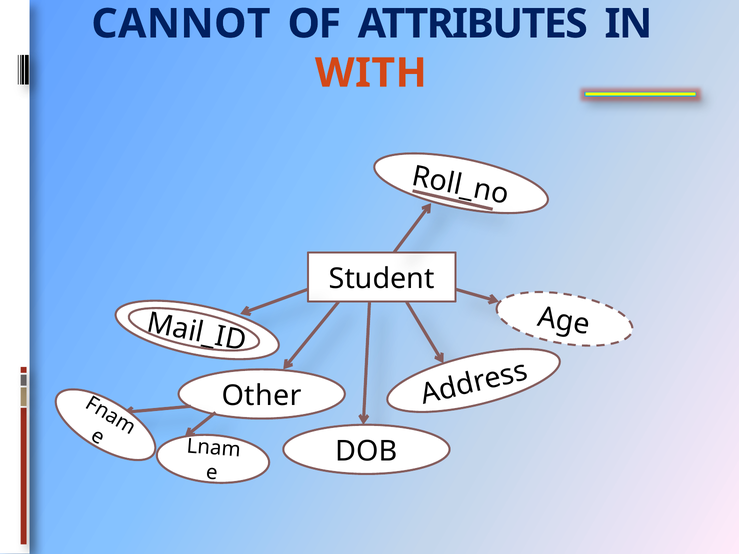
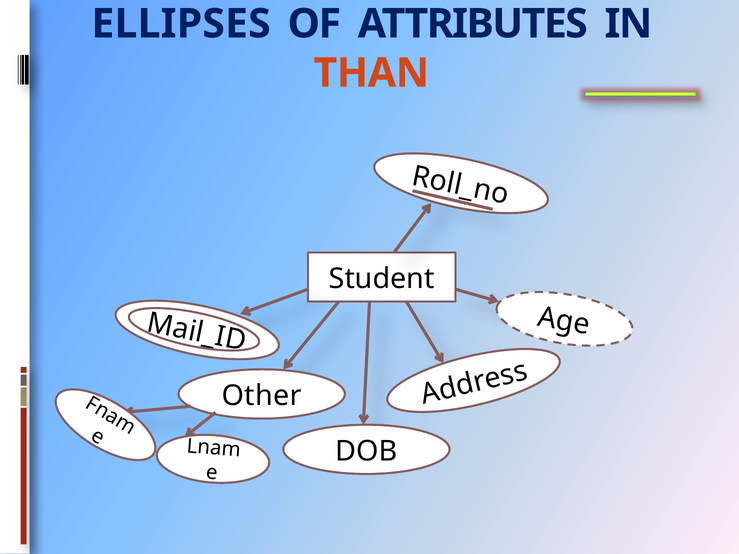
CANNOT: CANNOT -> ELLIPSES
WITH: WITH -> THAN
